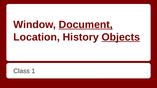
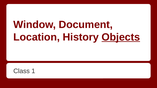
Document underline: present -> none
